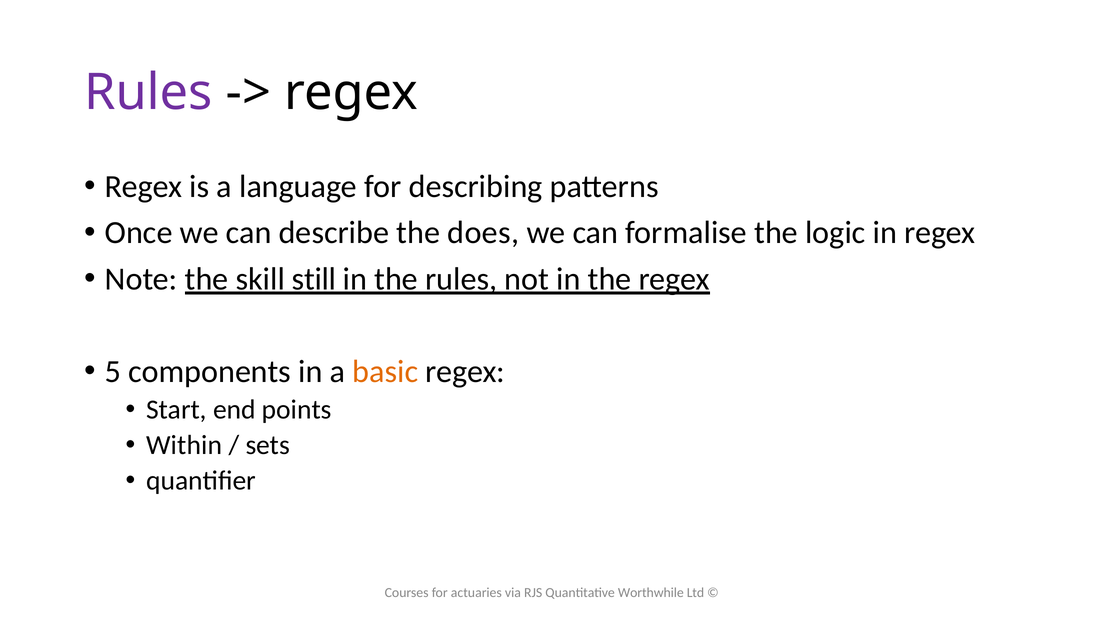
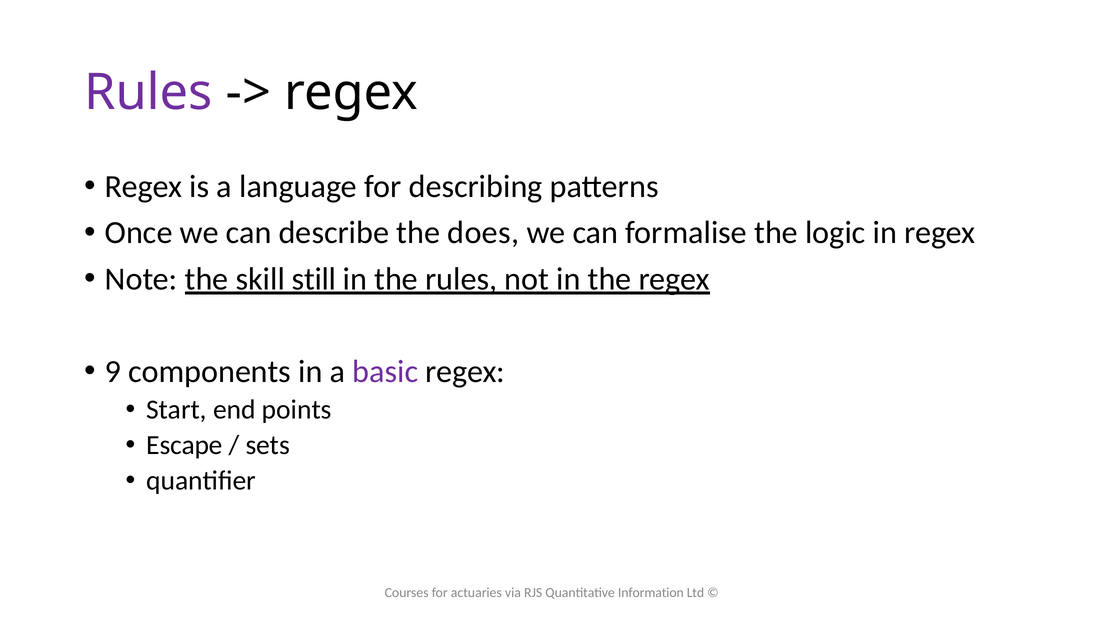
5: 5 -> 9
basic colour: orange -> purple
Within: Within -> Escape
Worthwhile: Worthwhile -> Information
